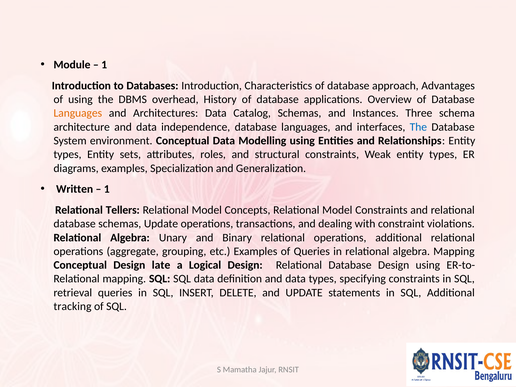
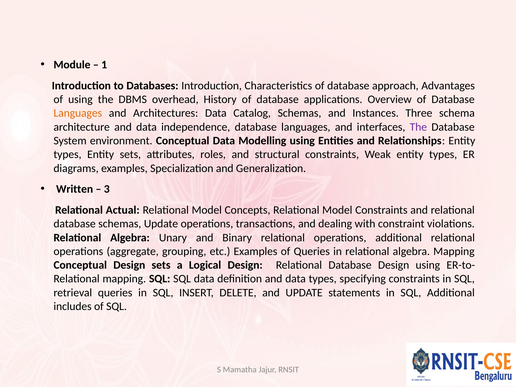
The at (418, 127) colour: blue -> purple
1 at (107, 189): 1 -> 3
Tellers: Tellers -> Actual
Design late: late -> sets
tracking: tracking -> includes
